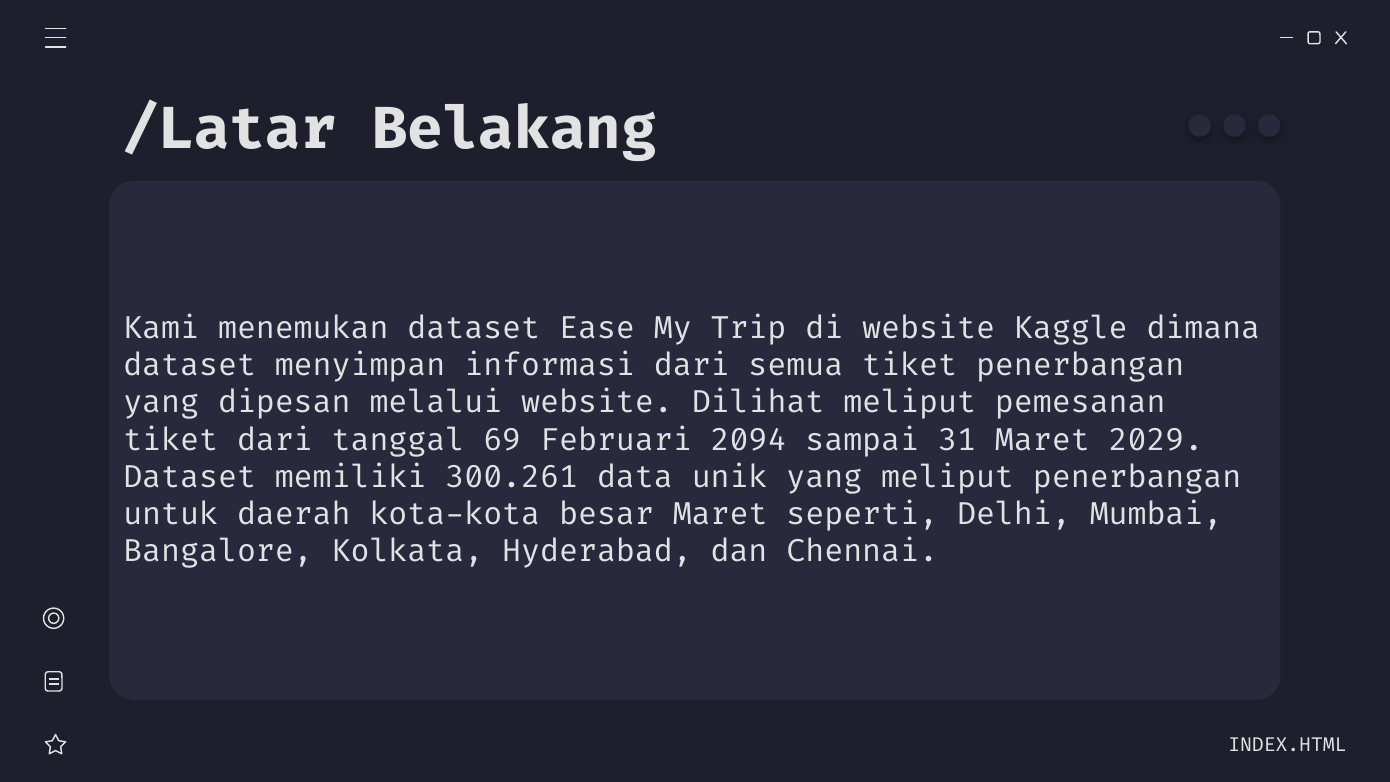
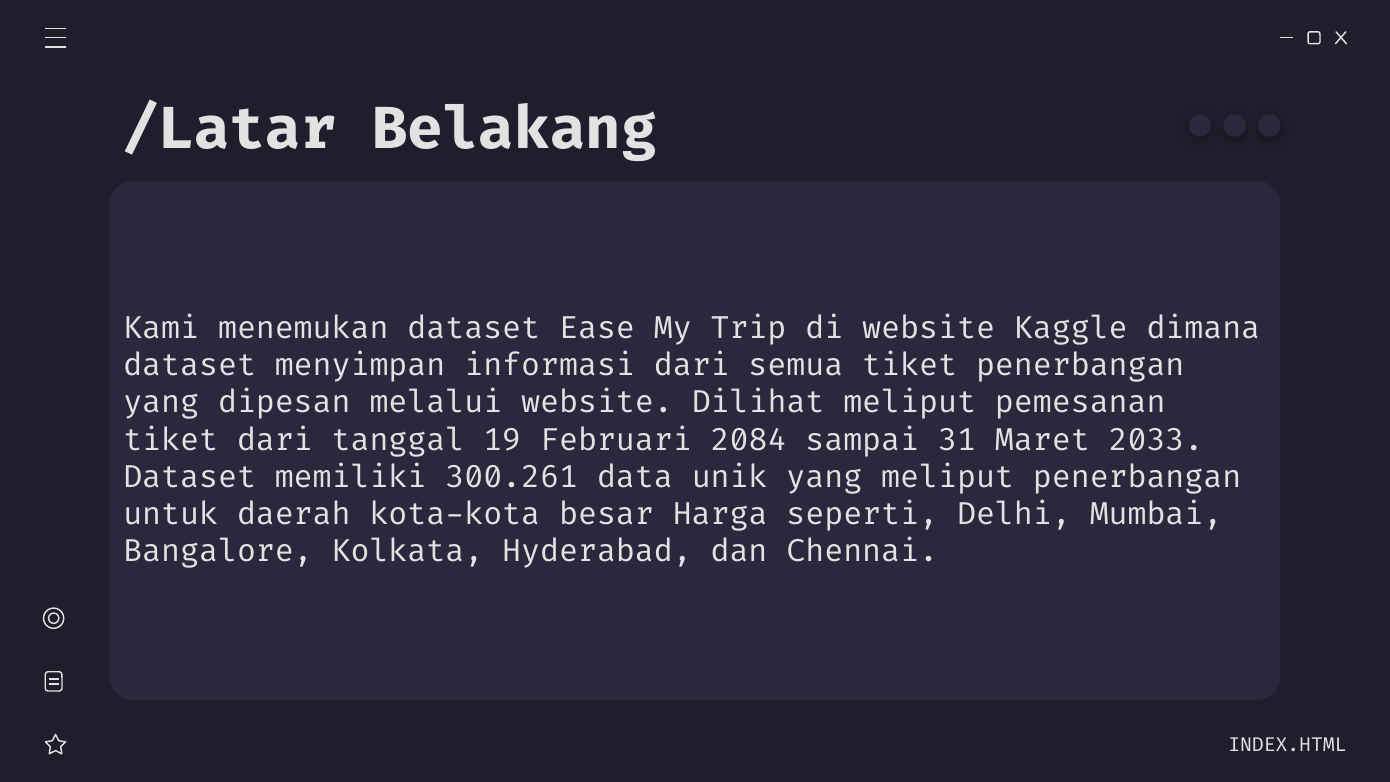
69: 69 -> 19
2094: 2094 -> 2084
2029: 2029 -> 2033
besar Maret: Maret -> Harga
